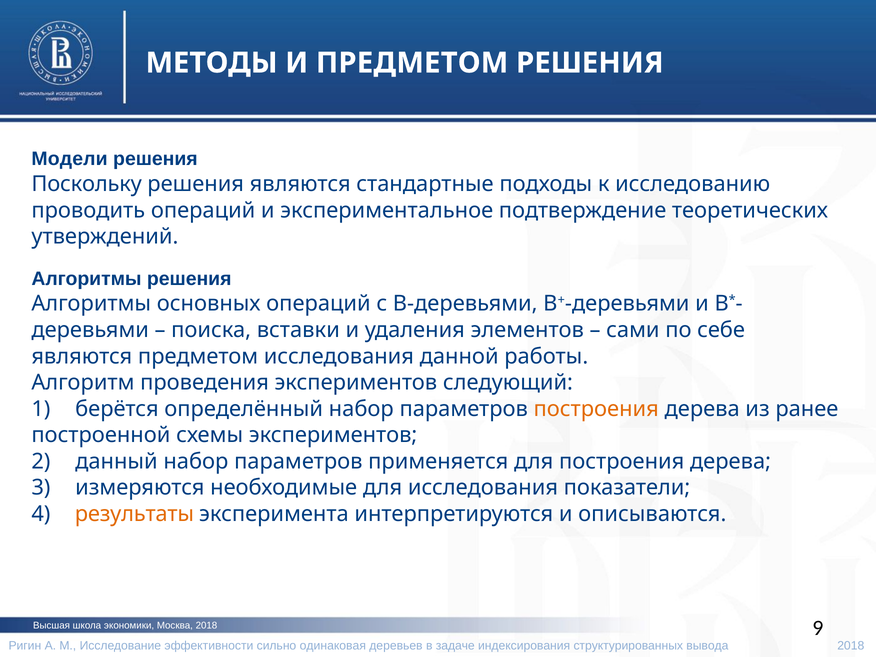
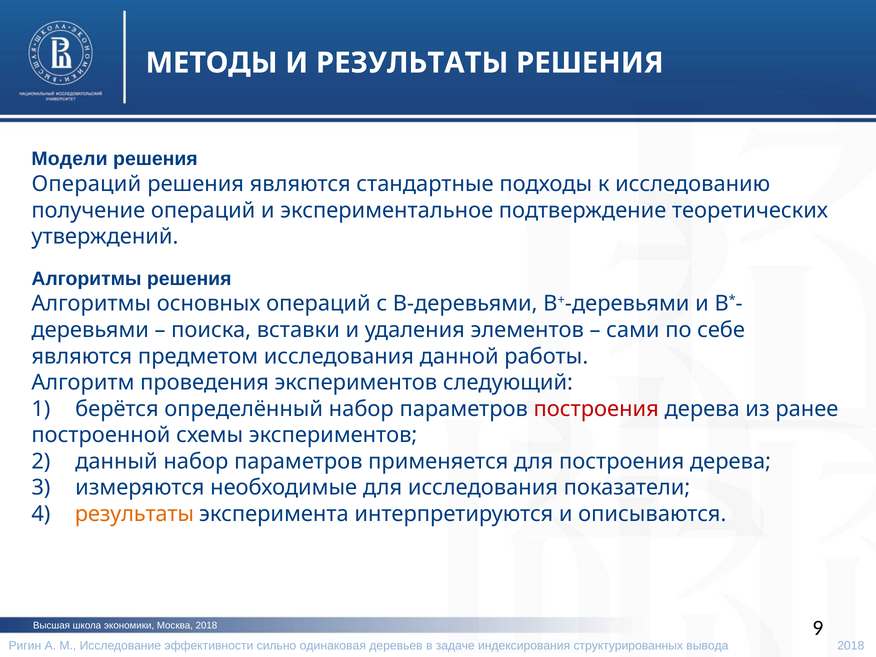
И ПРЕДМЕТОМ: ПРЕДМЕТОМ -> РЕЗУЛЬТАТЫ
Поскольку at (87, 184): Поскольку -> Операций
проводить: проводить -> получение
построения at (596, 409) colour: orange -> red
